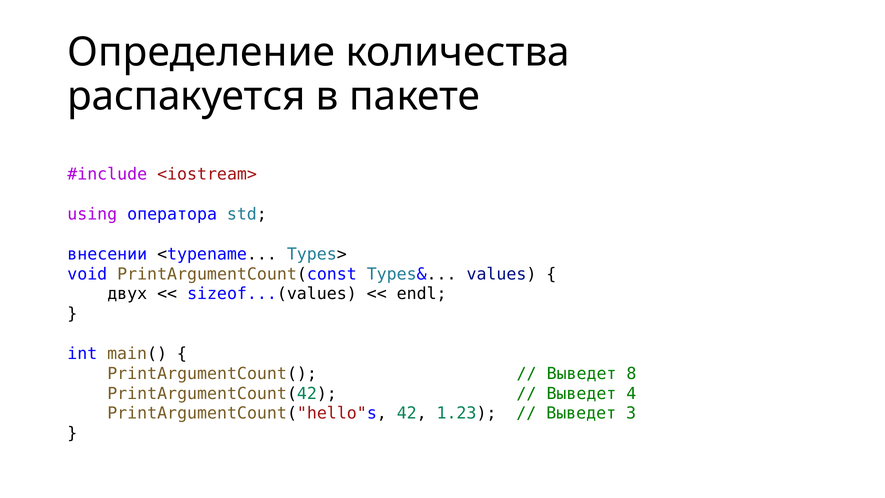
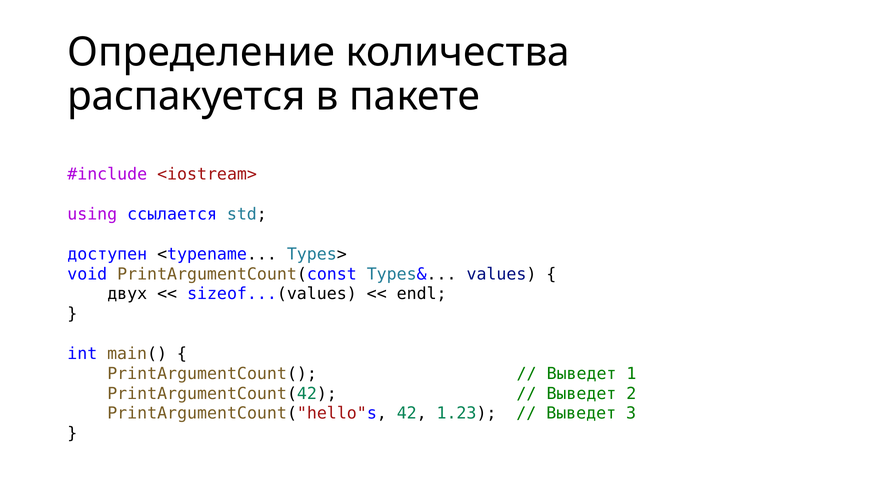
оператора: оператора -> ссылается
внесении: внесении -> доступен
8: 8 -> 1
4: 4 -> 2
